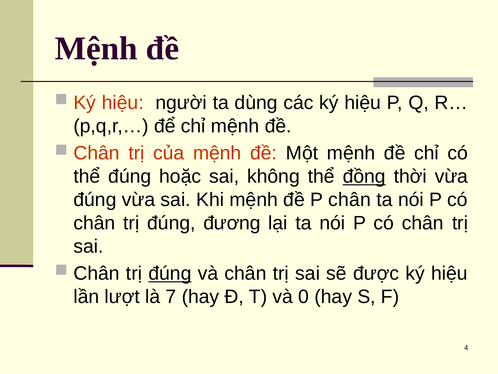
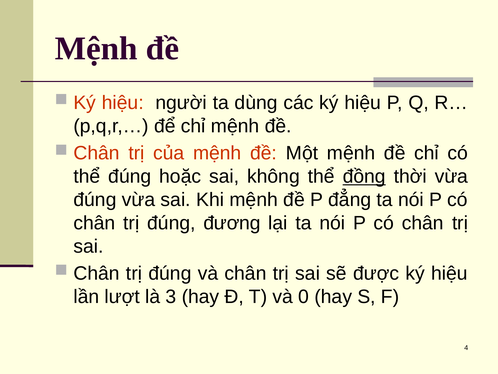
P chân: chân -> đẳng
đúng at (170, 273) underline: present -> none
7: 7 -> 3
